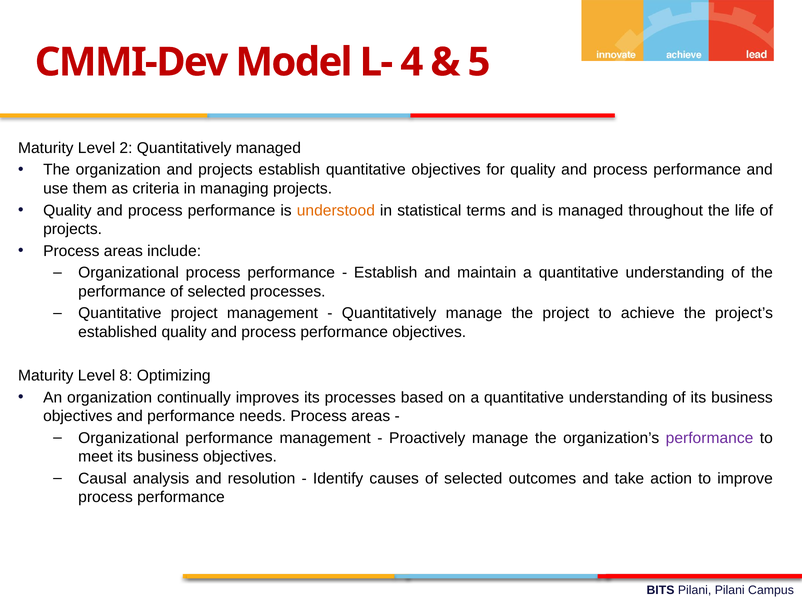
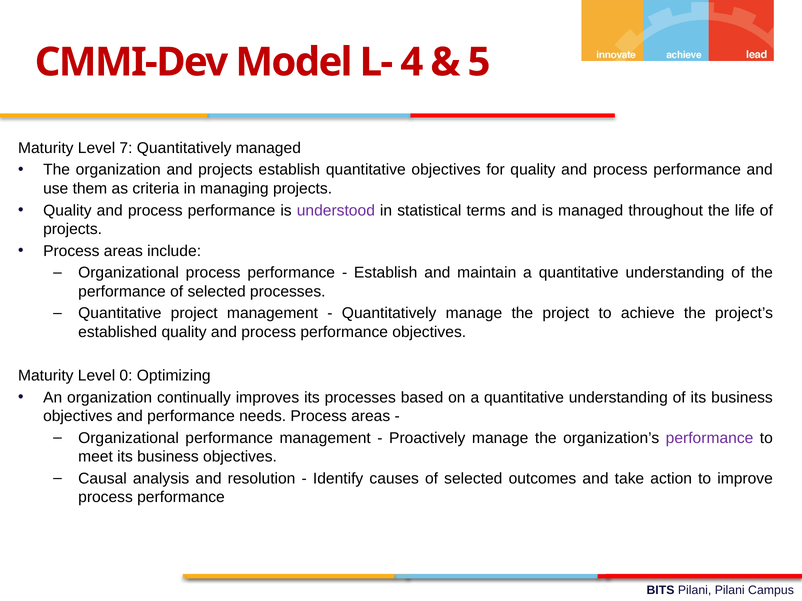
2: 2 -> 7
understood colour: orange -> purple
8: 8 -> 0
